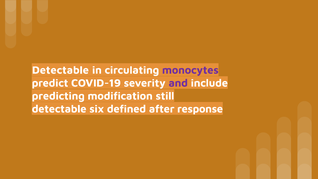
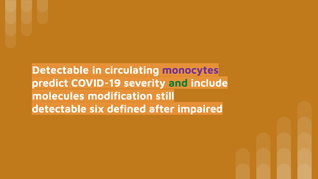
and colour: purple -> green
predicting: predicting -> molecules
response: response -> impaired
